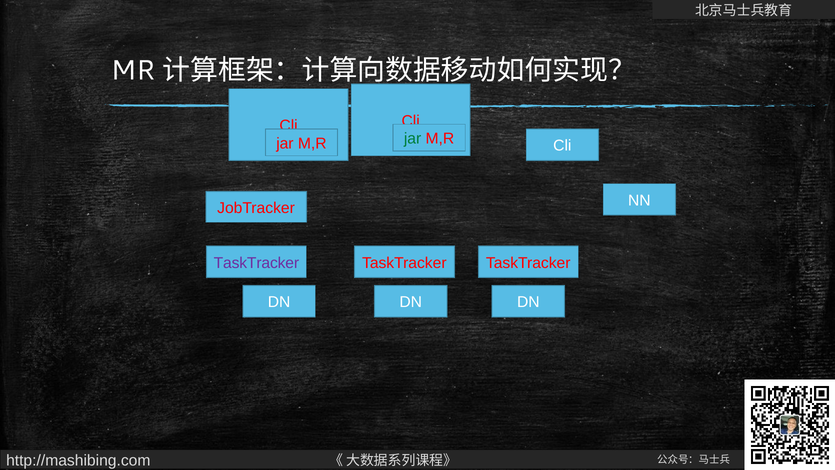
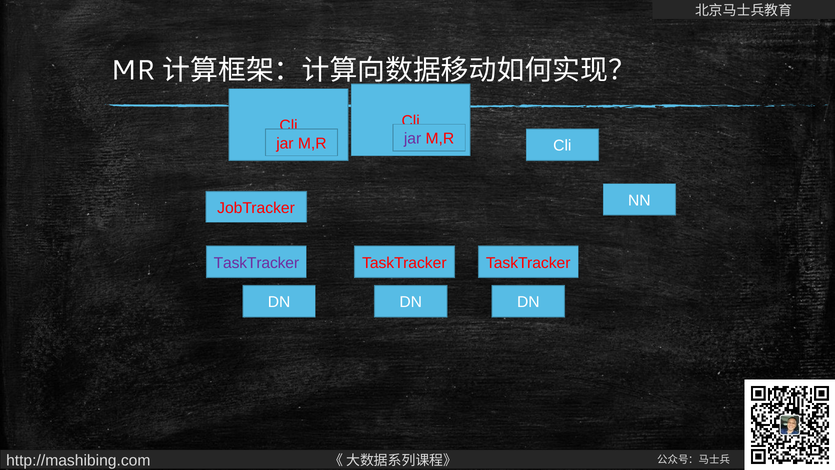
jar at (413, 139) colour: green -> purple
